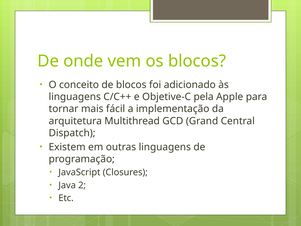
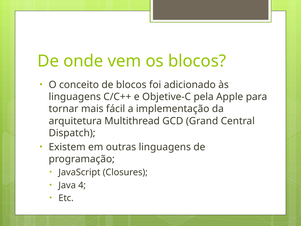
2: 2 -> 4
